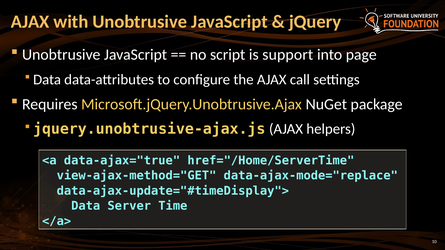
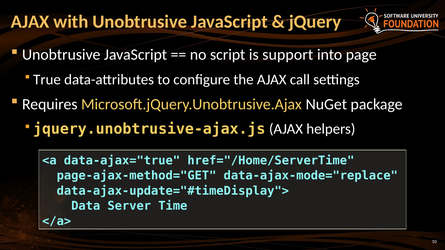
Data at (47, 80): Data -> True
view-ajax-method="GET: view-ajax-method="GET -> page-ajax-method="GET
